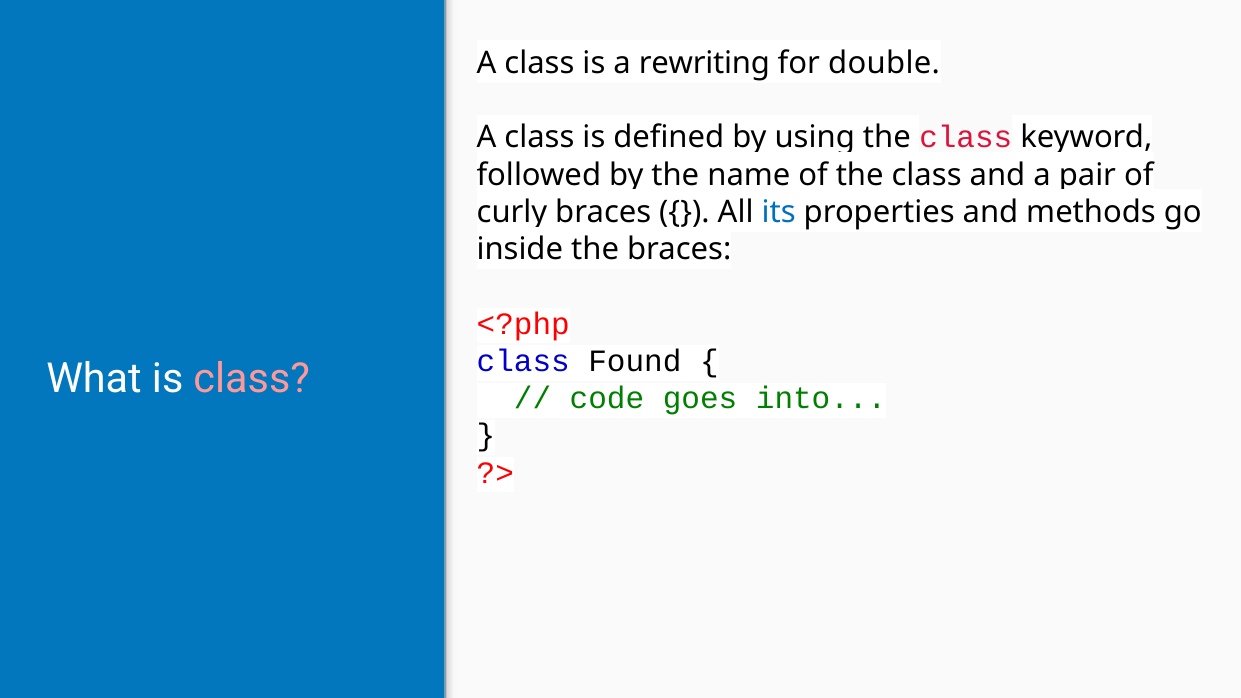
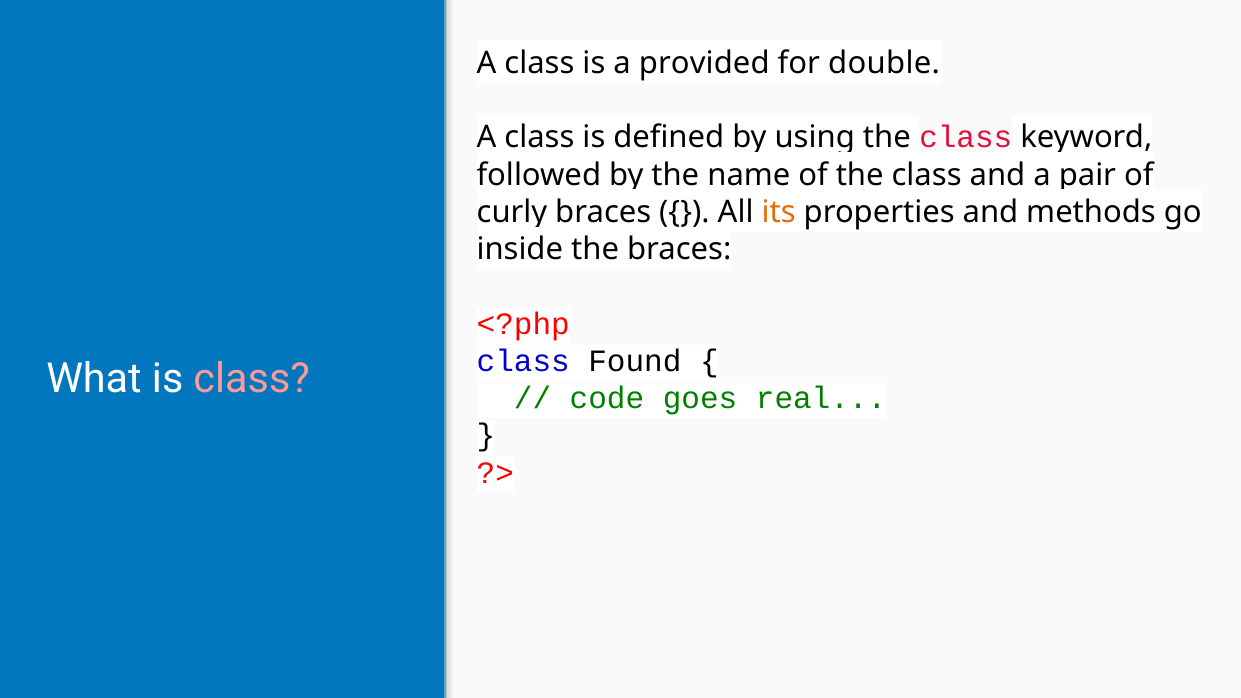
rewriting: rewriting -> provided
its colour: blue -> orange
into: into -> real
